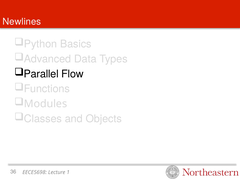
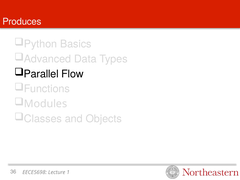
Newlines: Newlines -> Produces
